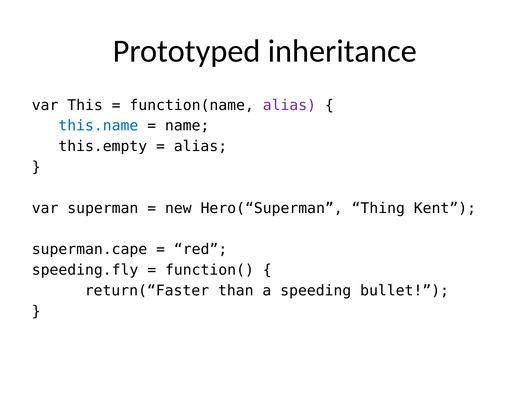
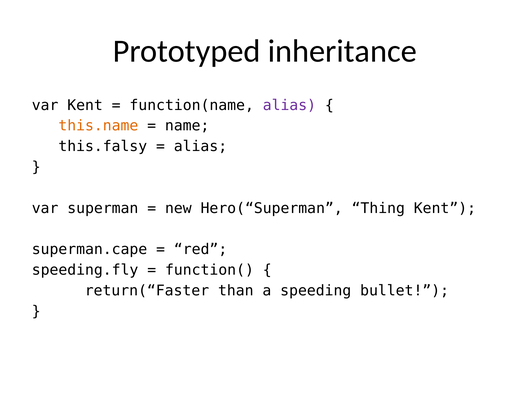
var This: This -> Kent
this.name colour: blue -> orange
this.empty: this.empty -> this.falsy
